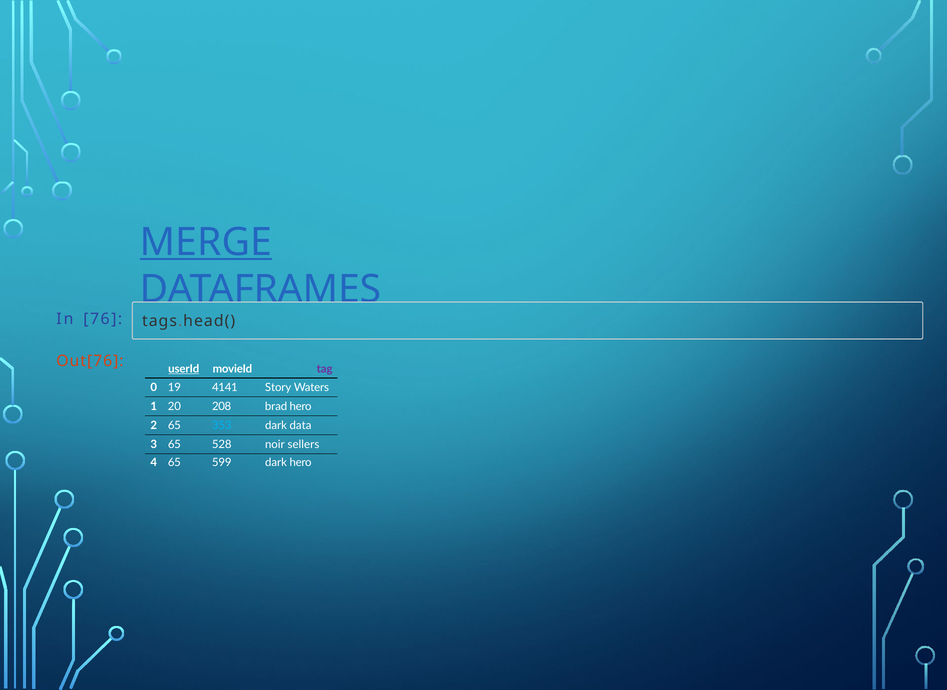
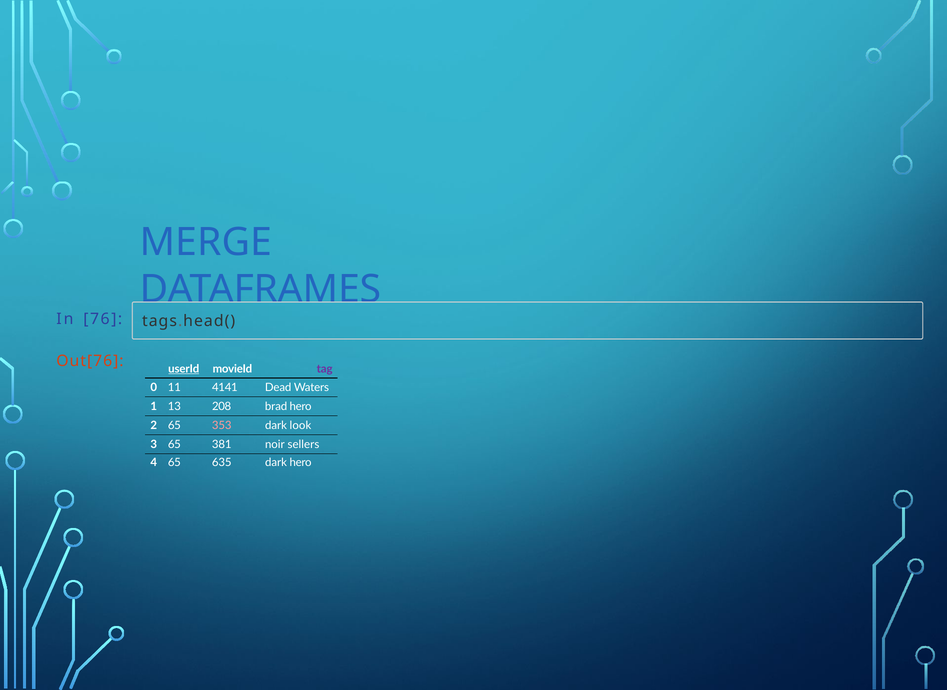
MERGE underline: present -> none
19: 19 -> 11
Story: Story -> Dead
20: 20 -> 13
353 colour: light blue -> pink
data: data -> look
528: 528 -> 381
599: 599 -> 635
